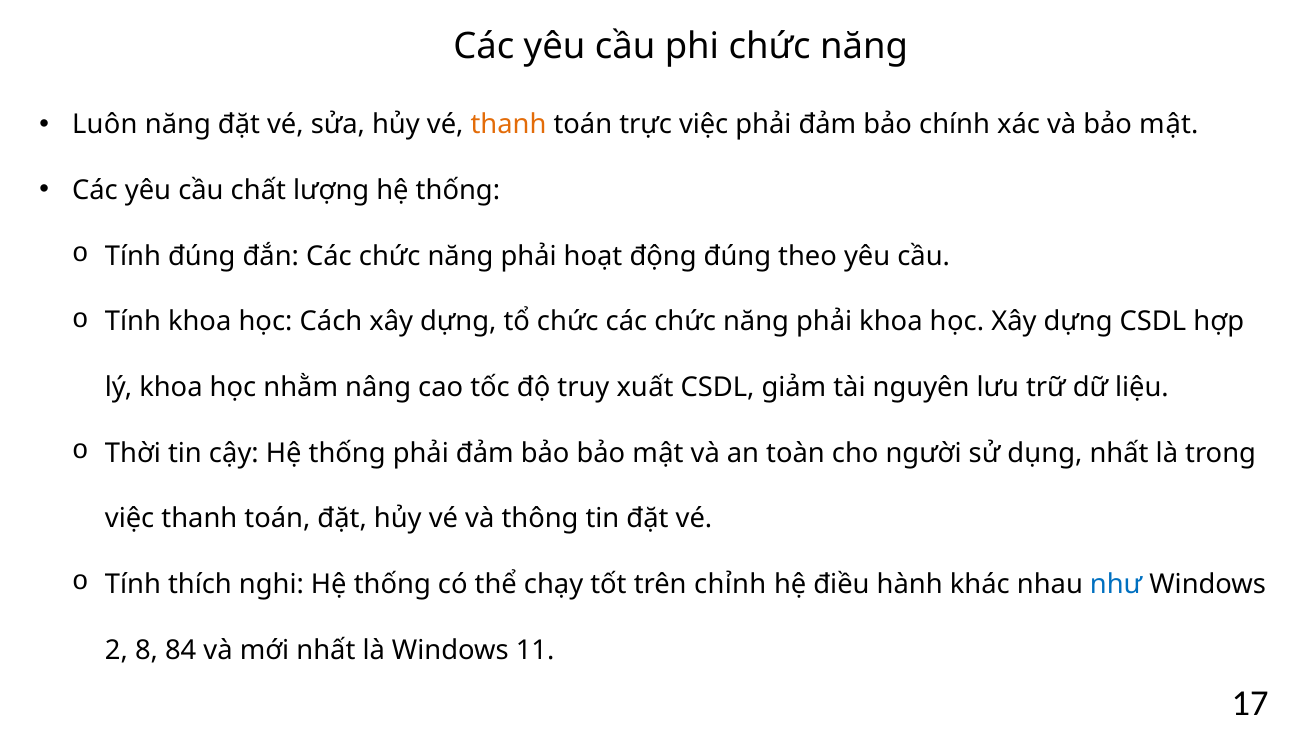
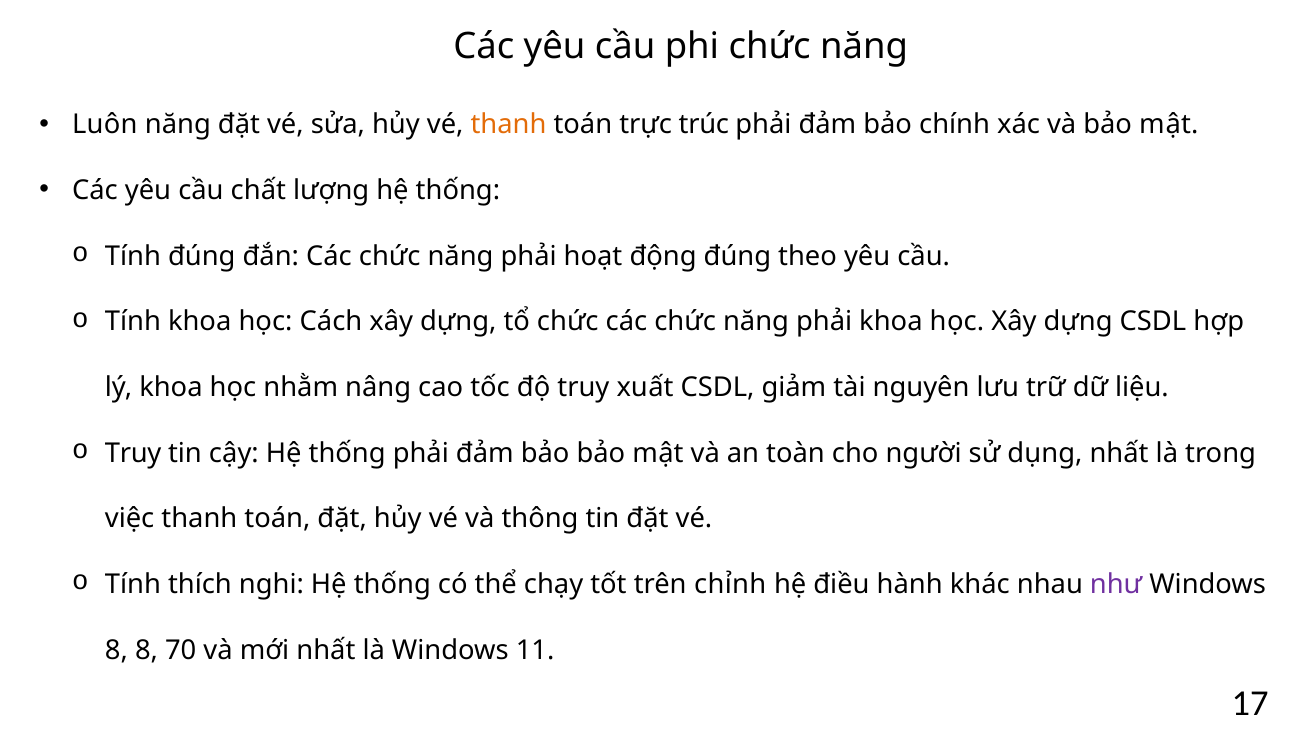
trực việc: việc -> trúc
Thời at (133, 453): Thời -> Truy
như colour: blue -> purple
2 at (116, 650): 2 -> 8
84: 84 -> 70
